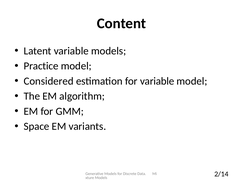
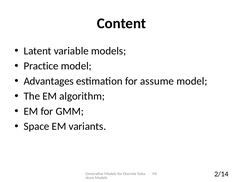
Considered: Considered -> Advantages
for variable: variable -> assume
